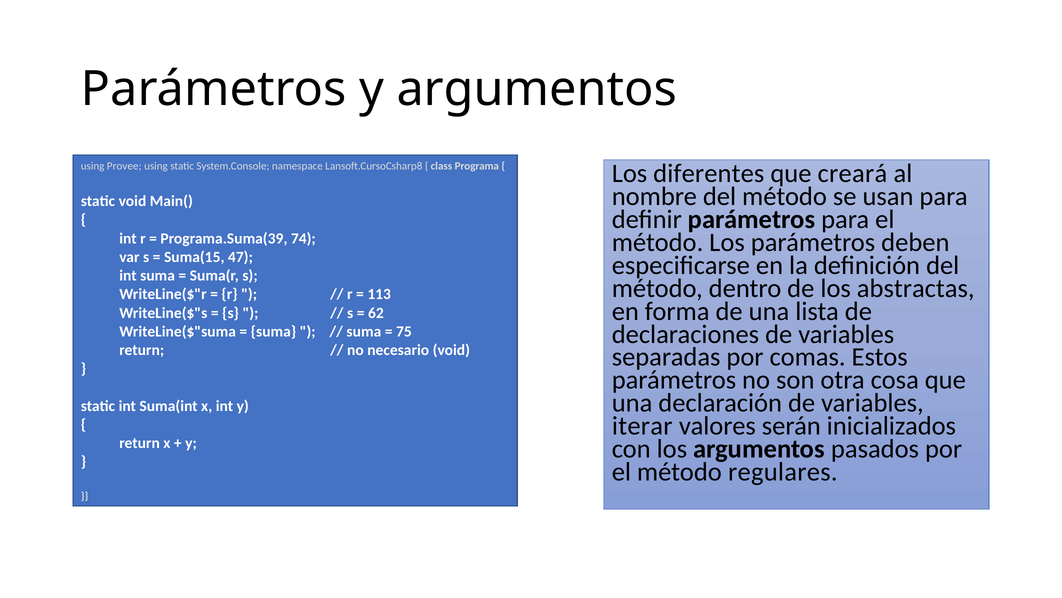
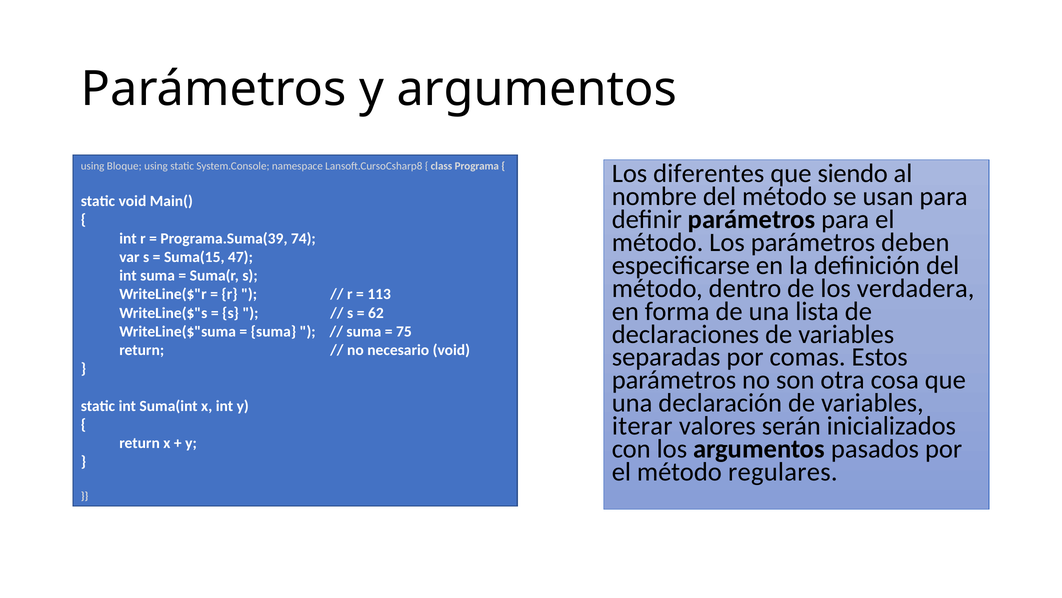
Provee: Provee -> Bloque
creará: creará -> siendo
abstractas: abstractas -> verdadera
